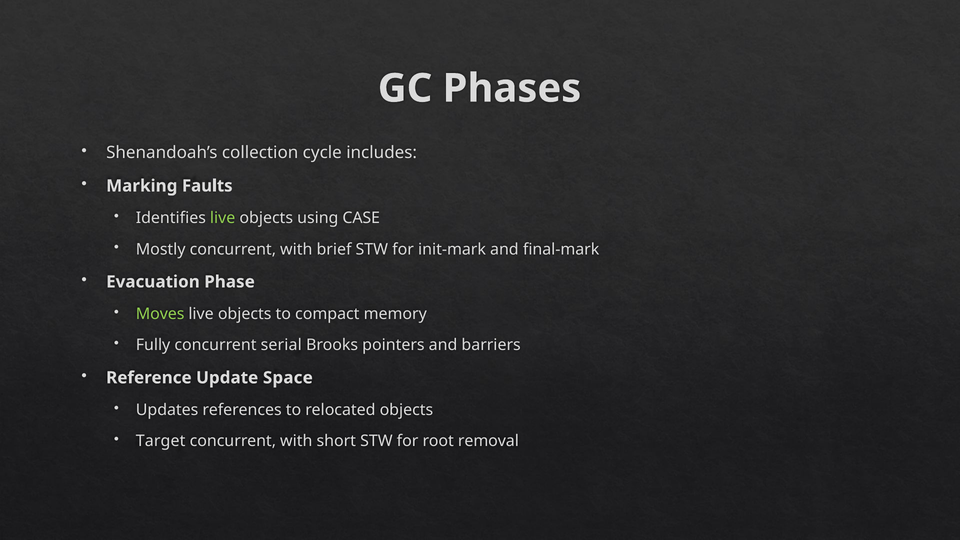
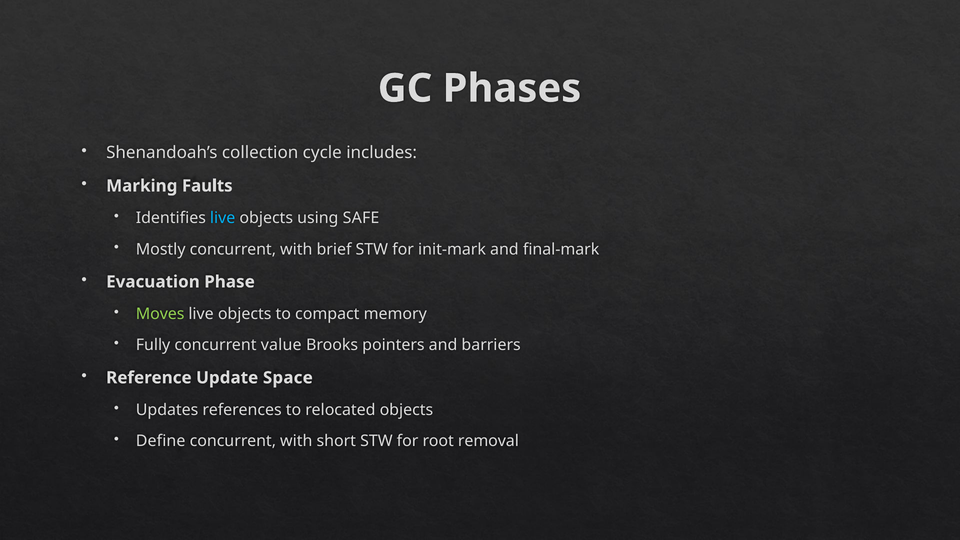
live at (223, 218) colour: light green -> light blue
CASE: CASE -> SAFE
serial: serial -> value
Target: Target -> Define
